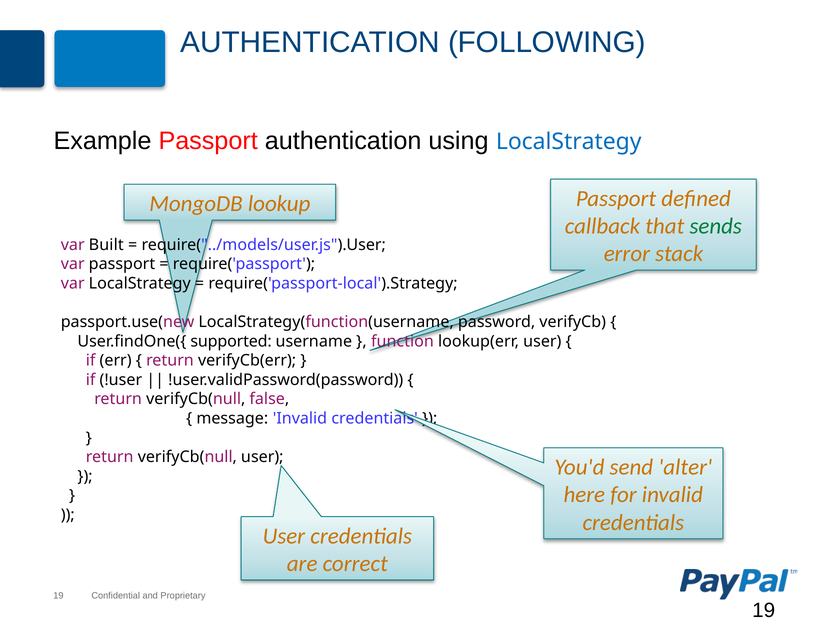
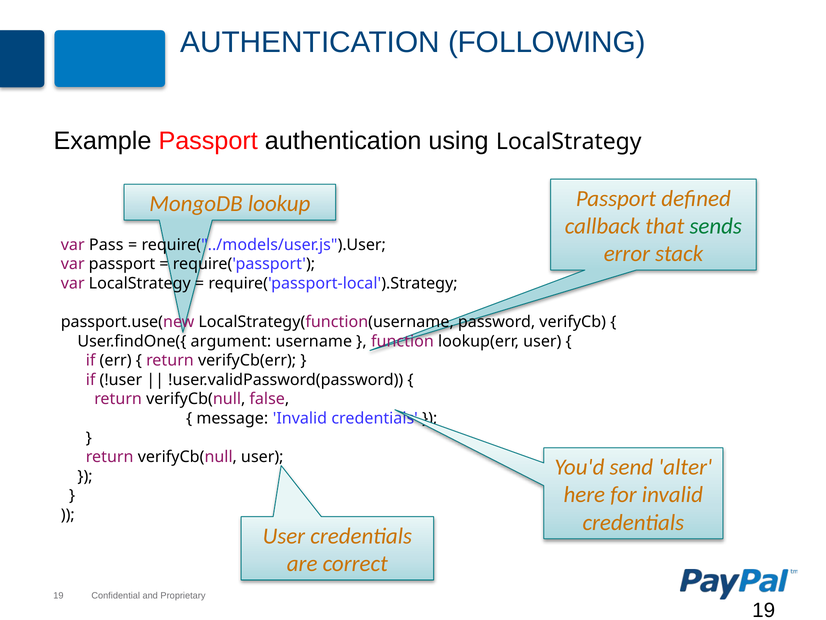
LocalStrategy at (569, 142) colour: blue -> black
Built: Built -> Pass
supported: supported -> argument
